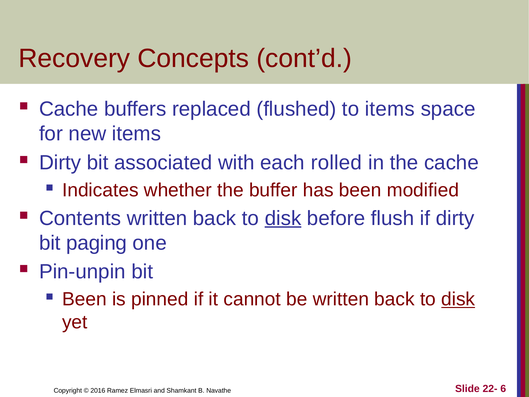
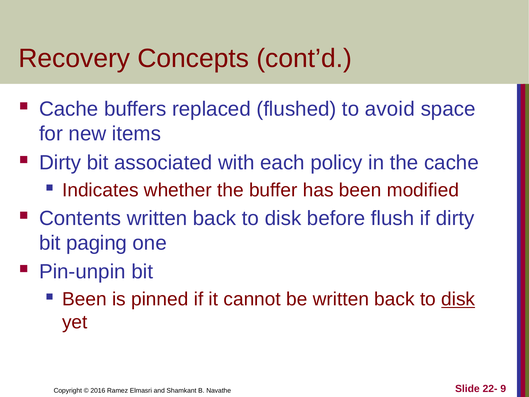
to items: items -> avoid
rolled: rolled -> policy
disk at (283, 218) underline: present -> none
6: 6 -> 9
